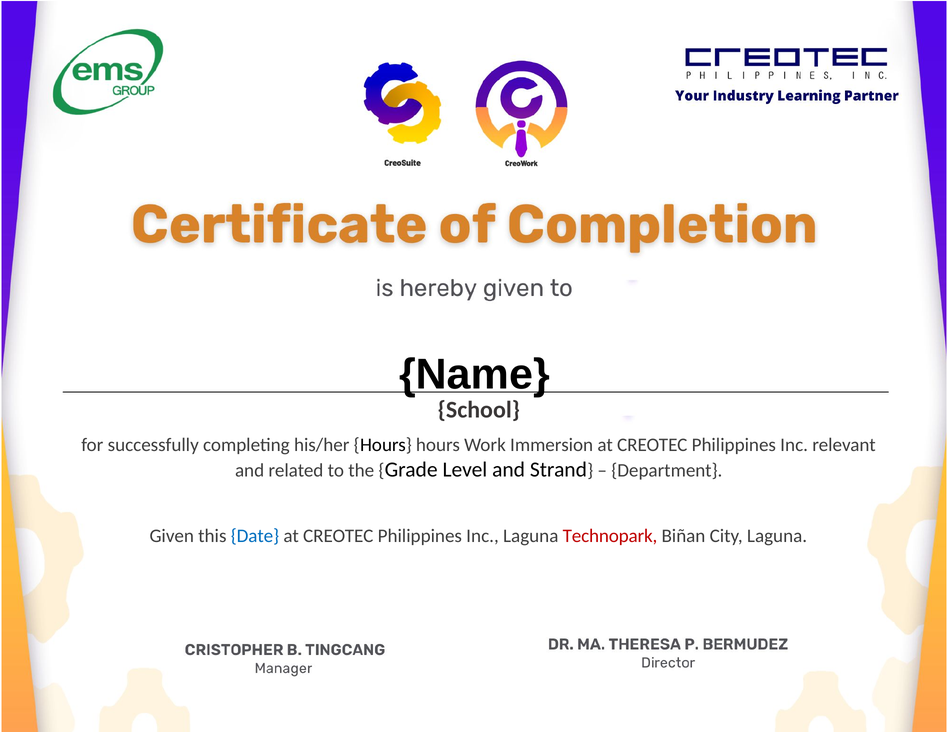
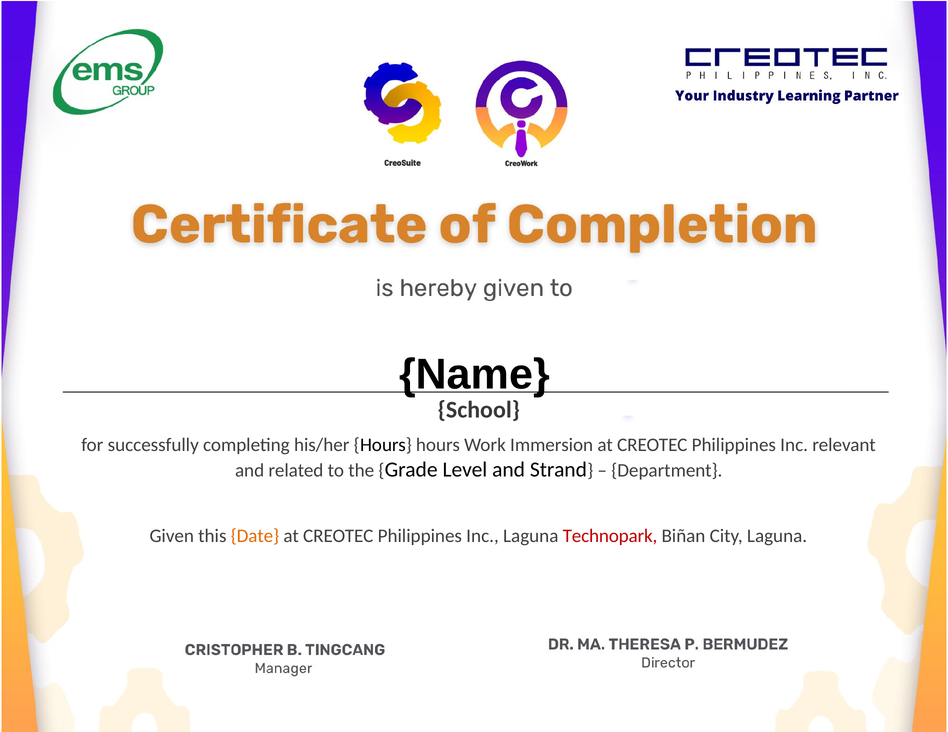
Date colour: blue -> orange
